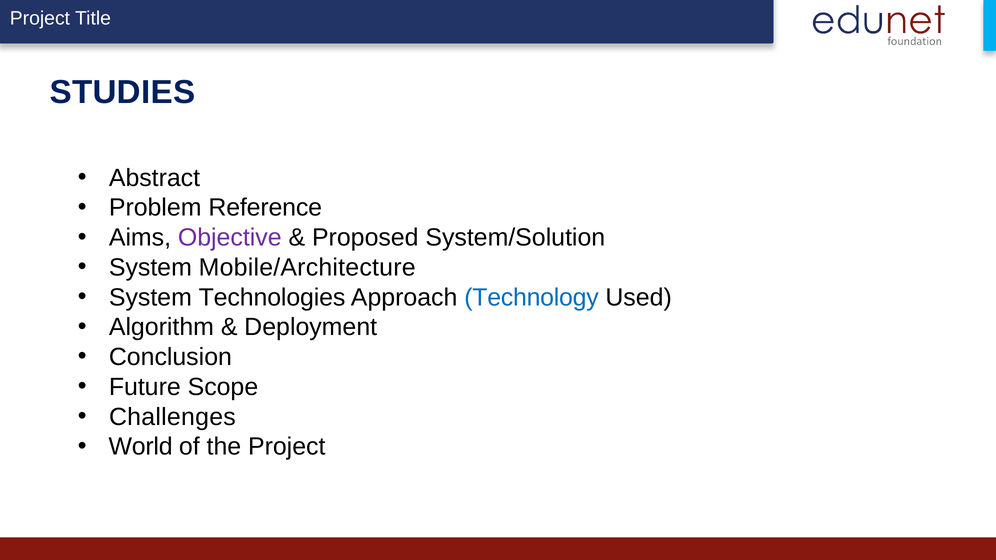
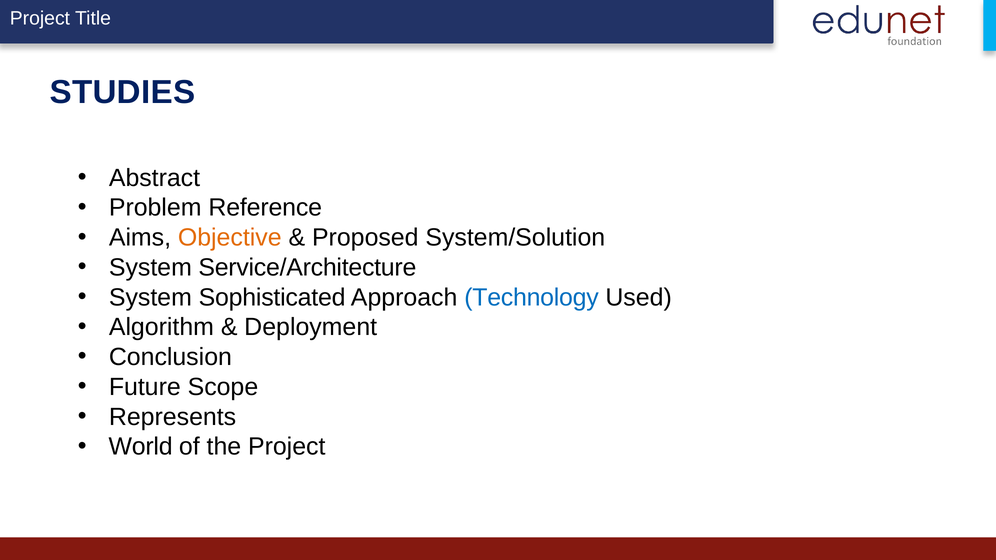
Objective colour: purple -> orange
Mobile/Architecture: Mobile/Architecture -> Service/Architecture
Technologies: Technologies -> Sophisticated
Challenges: Challenges -> Represents
